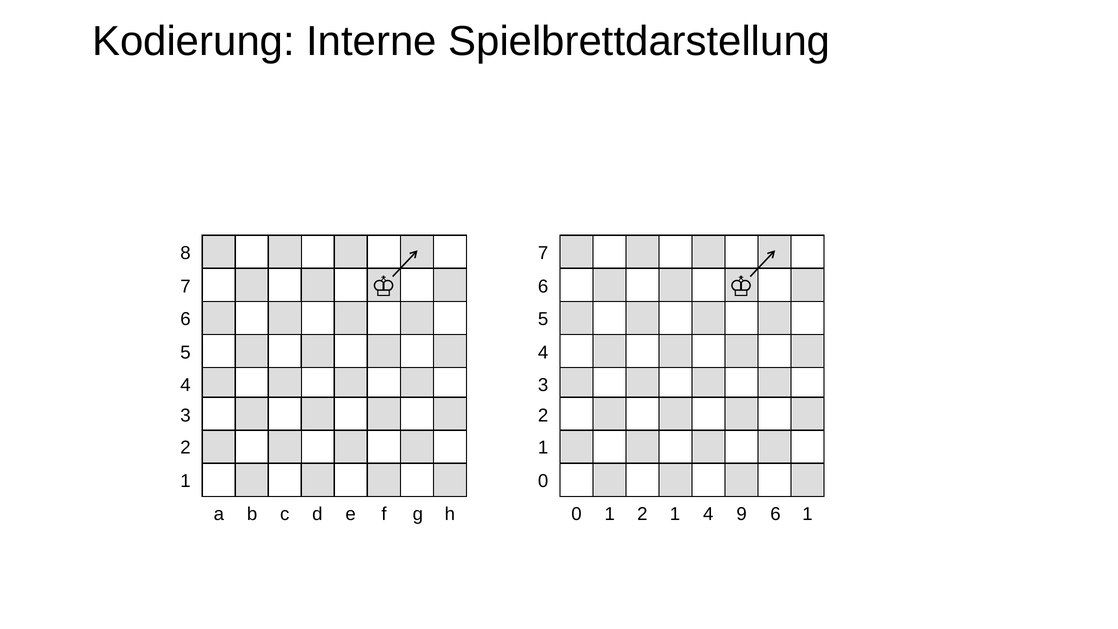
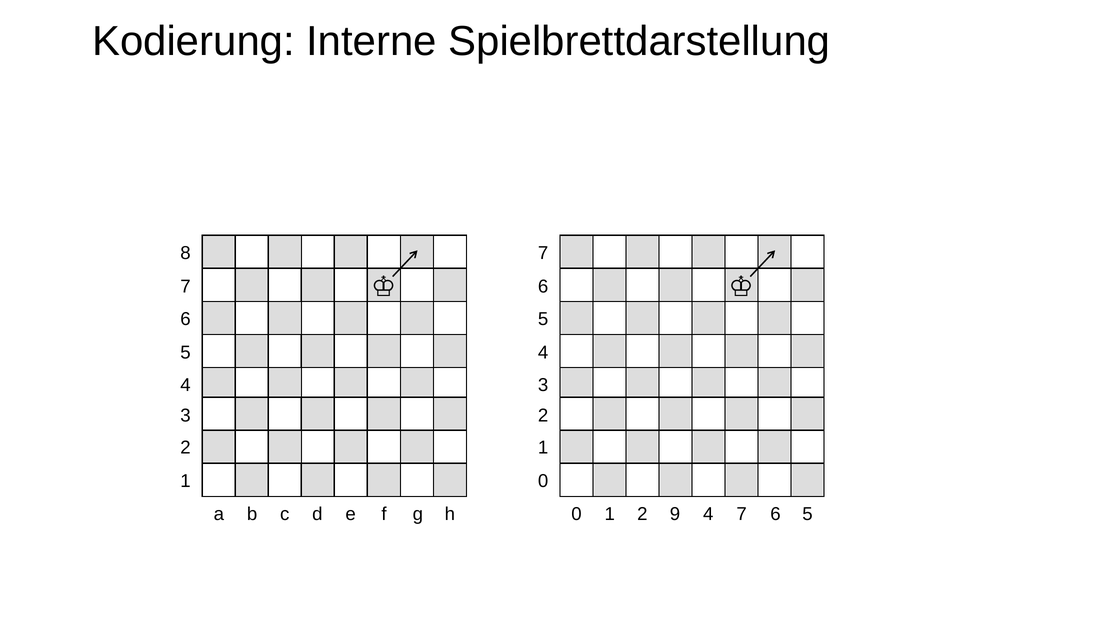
2 1: 1 -> 9
4 9: 9 -> 7
6 1: 1 -> 5
